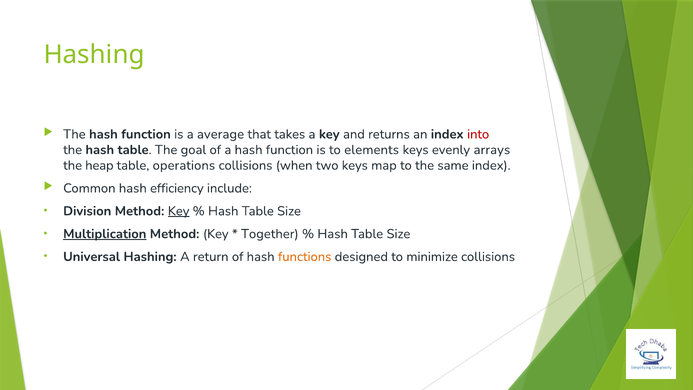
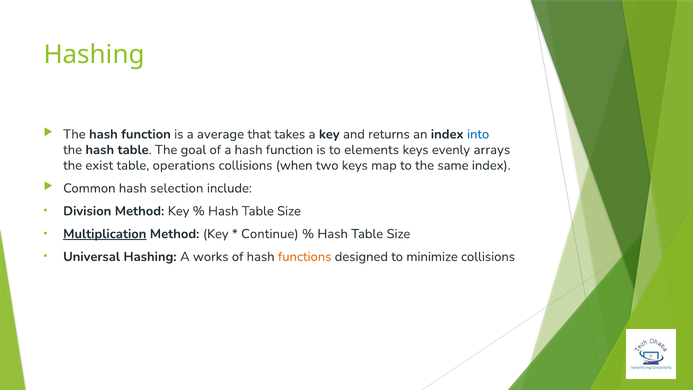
into colour: red -> blue
heap: heap -> exist
efficiency: efficiency -> selection
Key at (179, 211) underline: present -> none
Together: Together -> Continue
return: return -> works
